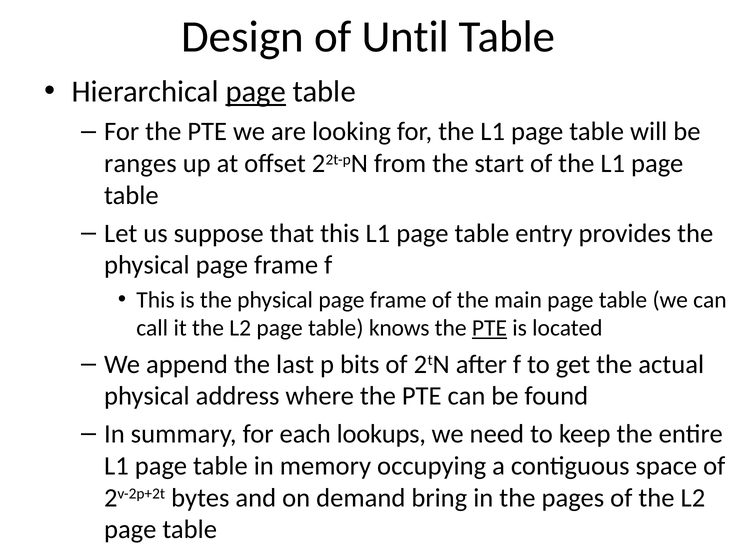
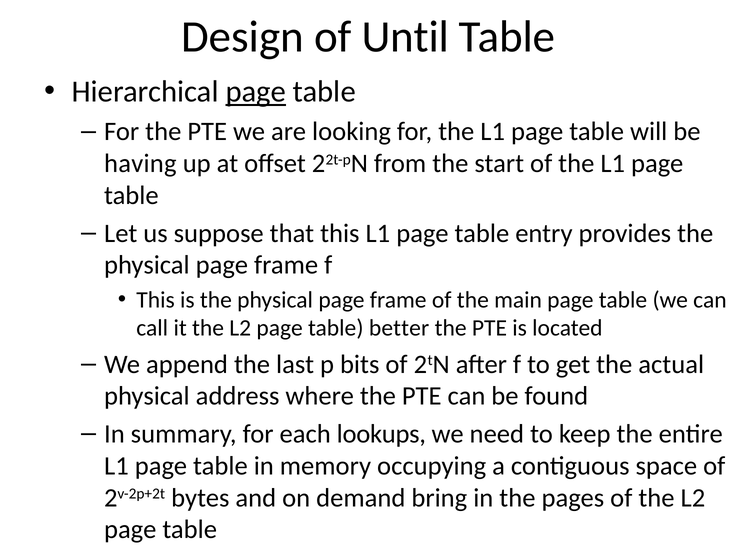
ranges: ranges -> having
knows: knows -> better
PTE at (490, 328) underline: present -> none
